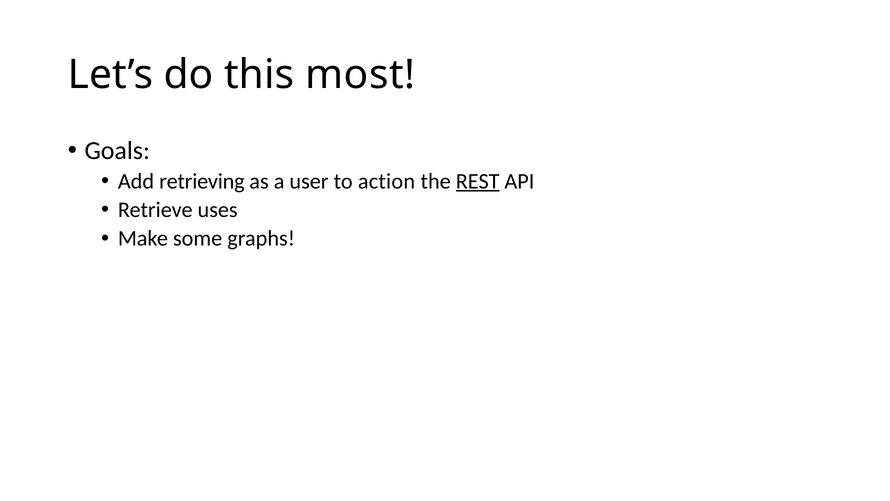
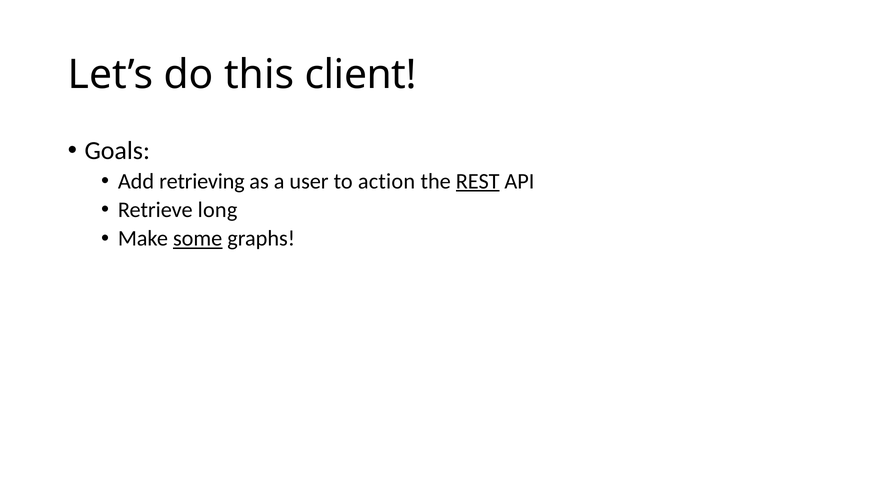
most: most -> client
uses: uses -> long
some underline: none -> present
